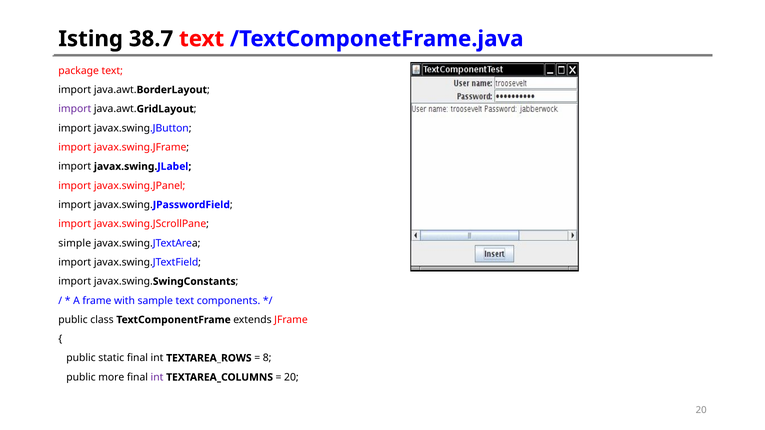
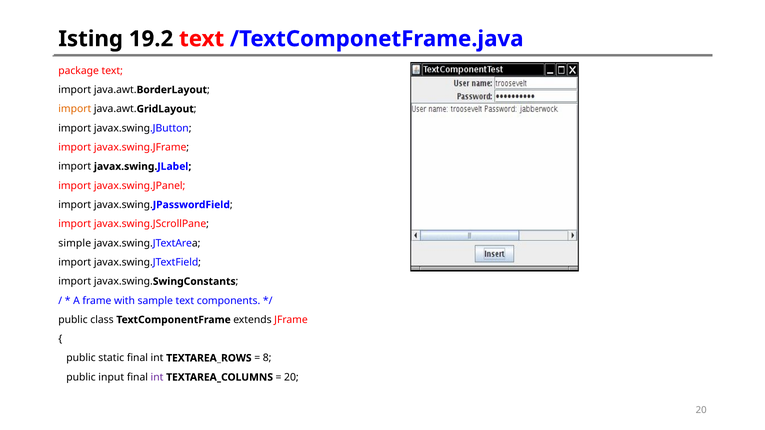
38.7: 38.7 -> 19.2
import at (75, 109) colour: purple -> orange
more: more -> input
